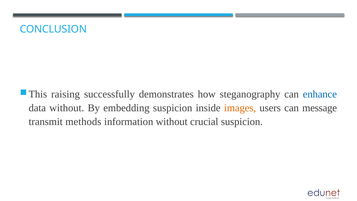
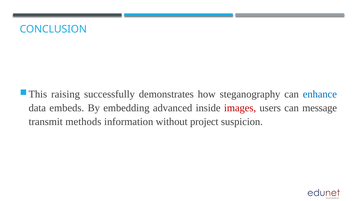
data without: without -> embeds
embedding suspicion: suspicion -> advanced
images colour: orange -> red
crucial: crucial -> project
